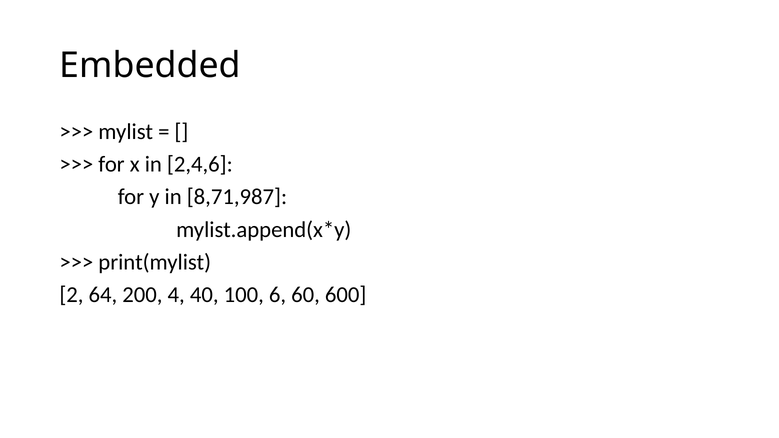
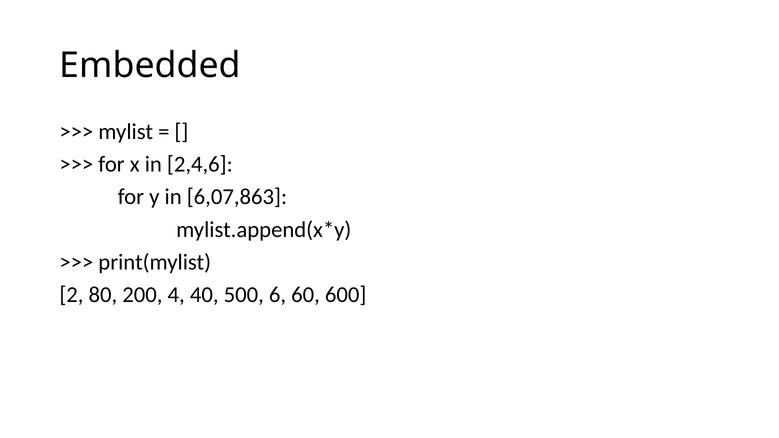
8,71,987: 8,71,987 -> 6,07,863
64: 64 -> 80
100: 100 -> 500
